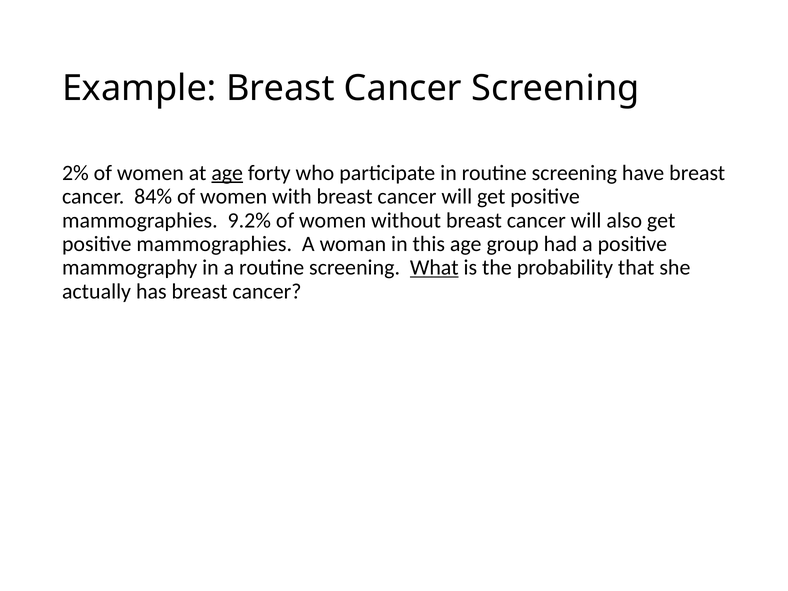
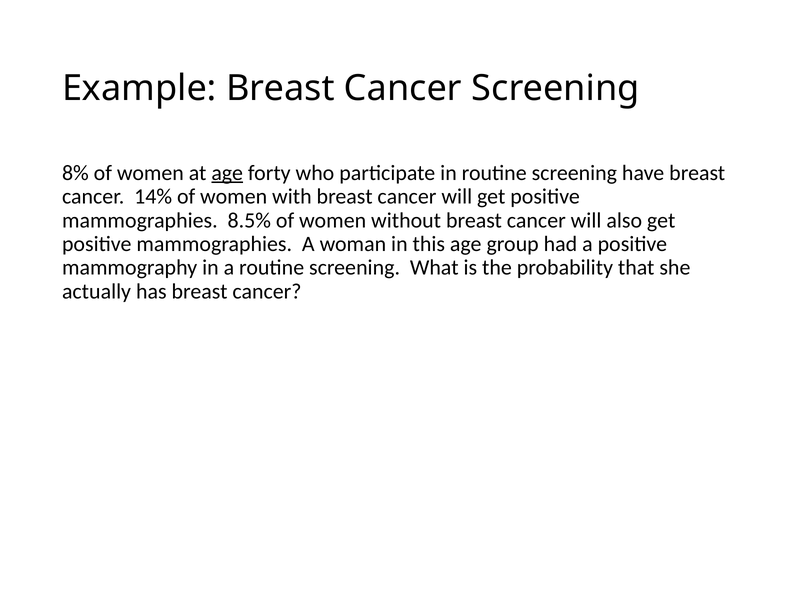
2%: 2% -> 8%
84%: 84% -> 14%
9.2%: 9.2% -> 8.5%
What underline: present -> none
